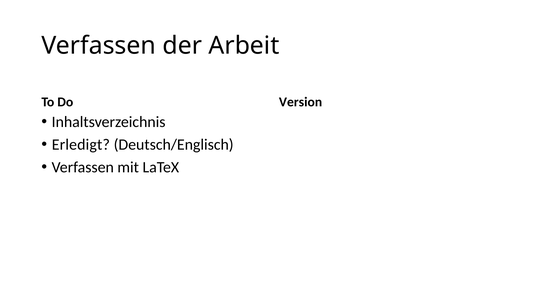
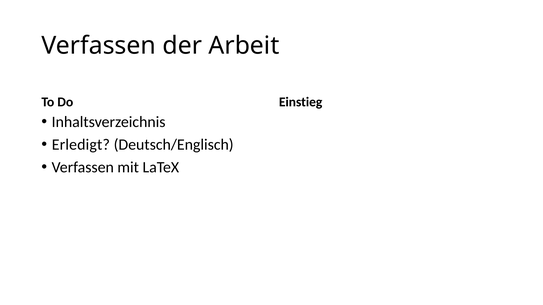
Version: Version -> Einstieg
